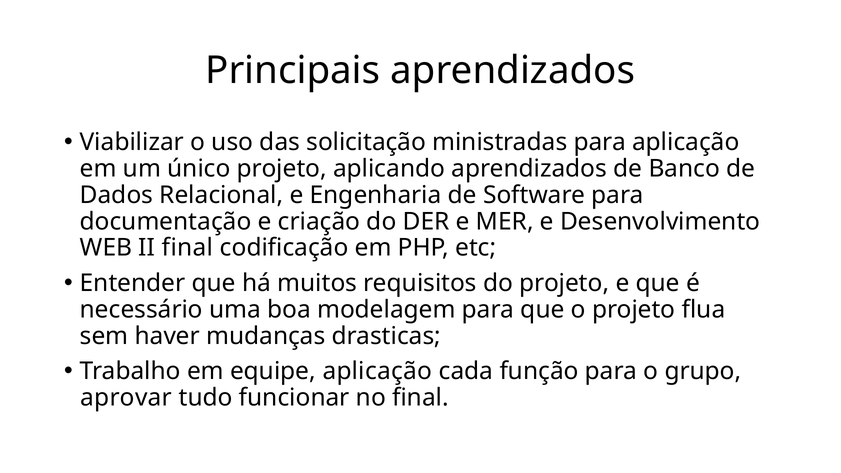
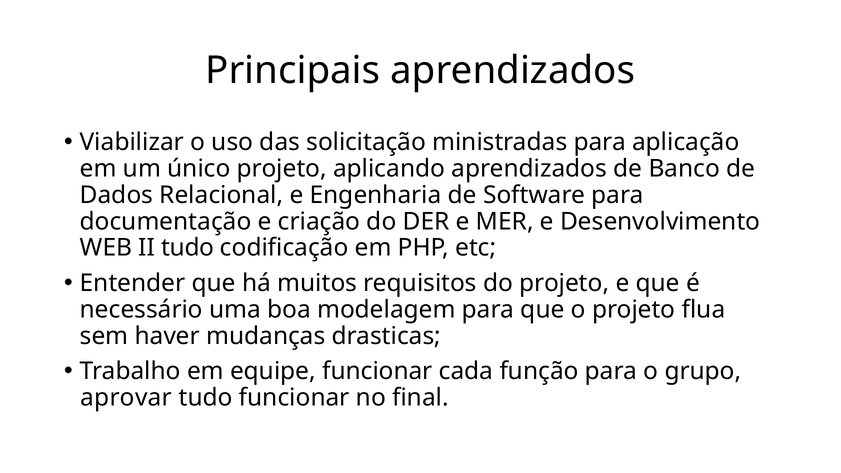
II final: final -> tudo
equipe aplicação: aplicação -> funcionar
